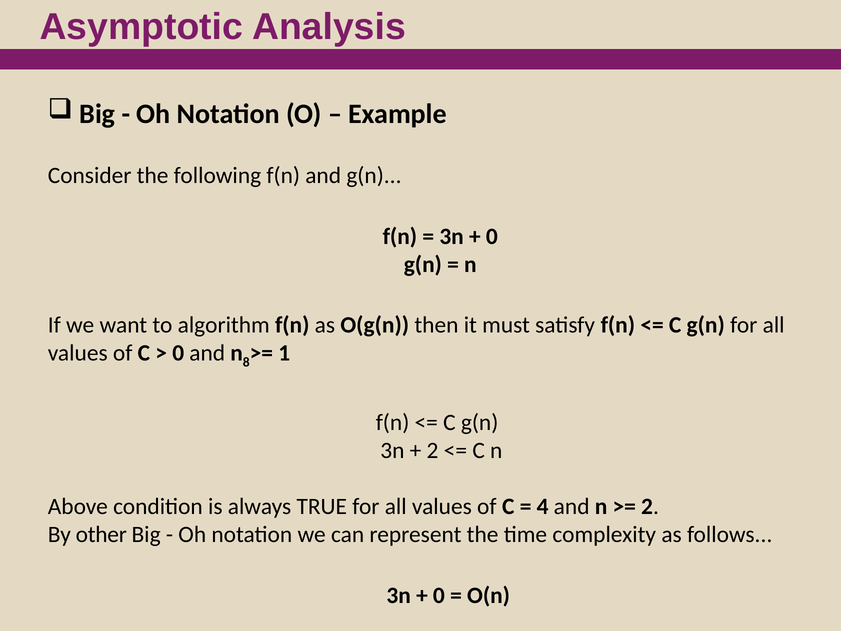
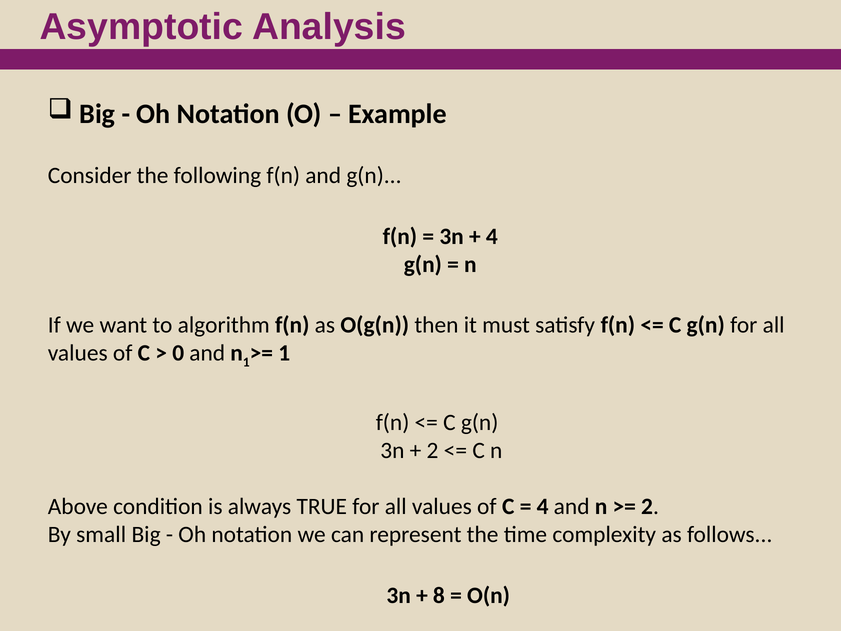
0 at (492, 236): 0 -> 4
n 8: 8 -> 1
other: other -> small
0 at (439, 595): 0 -> 8
